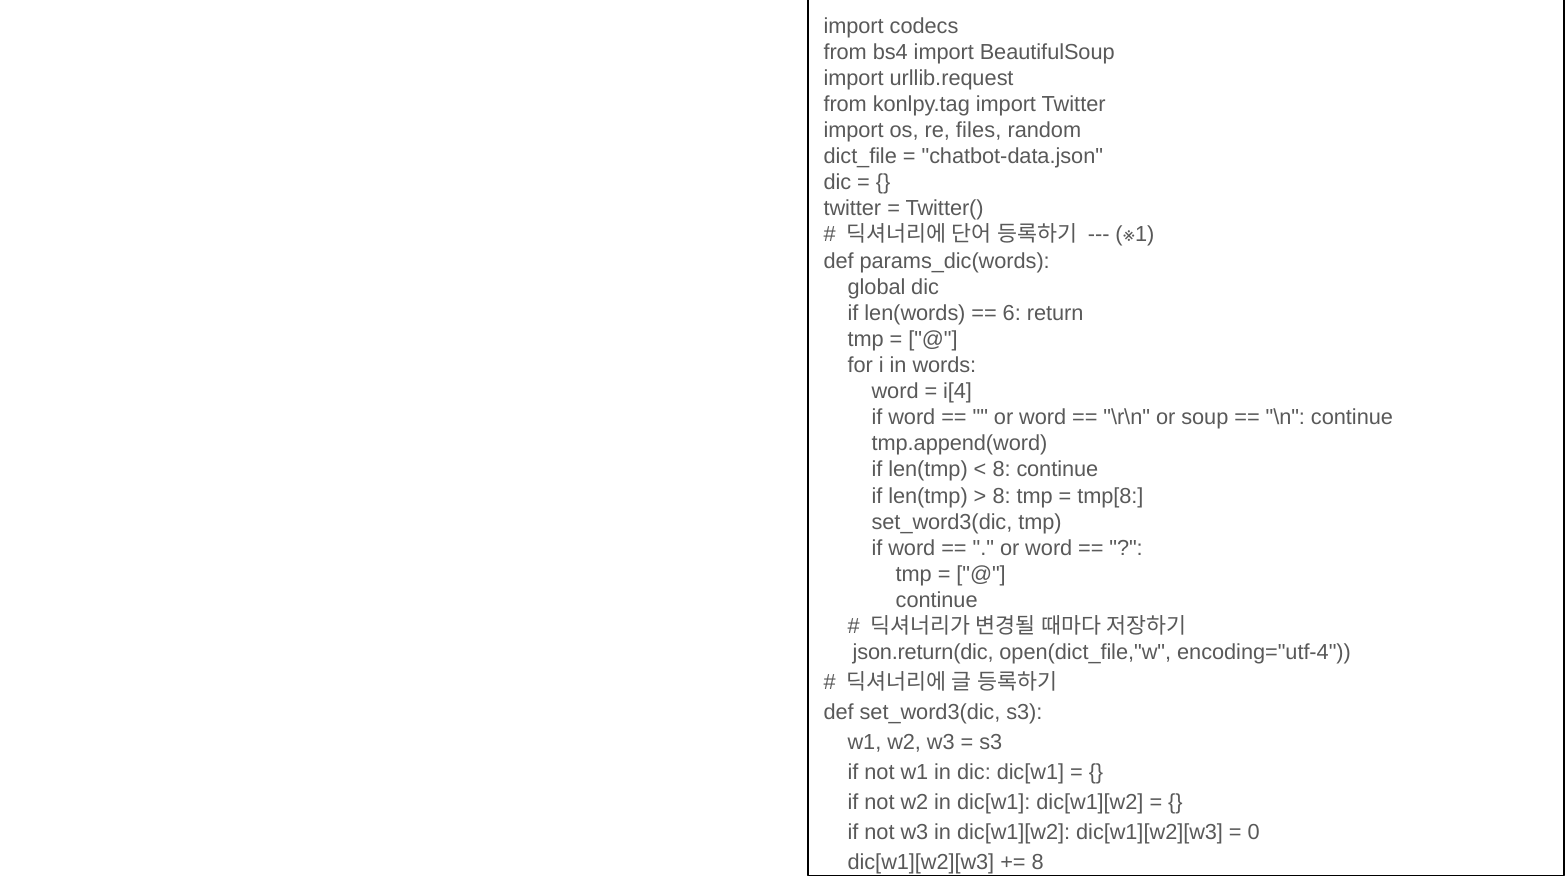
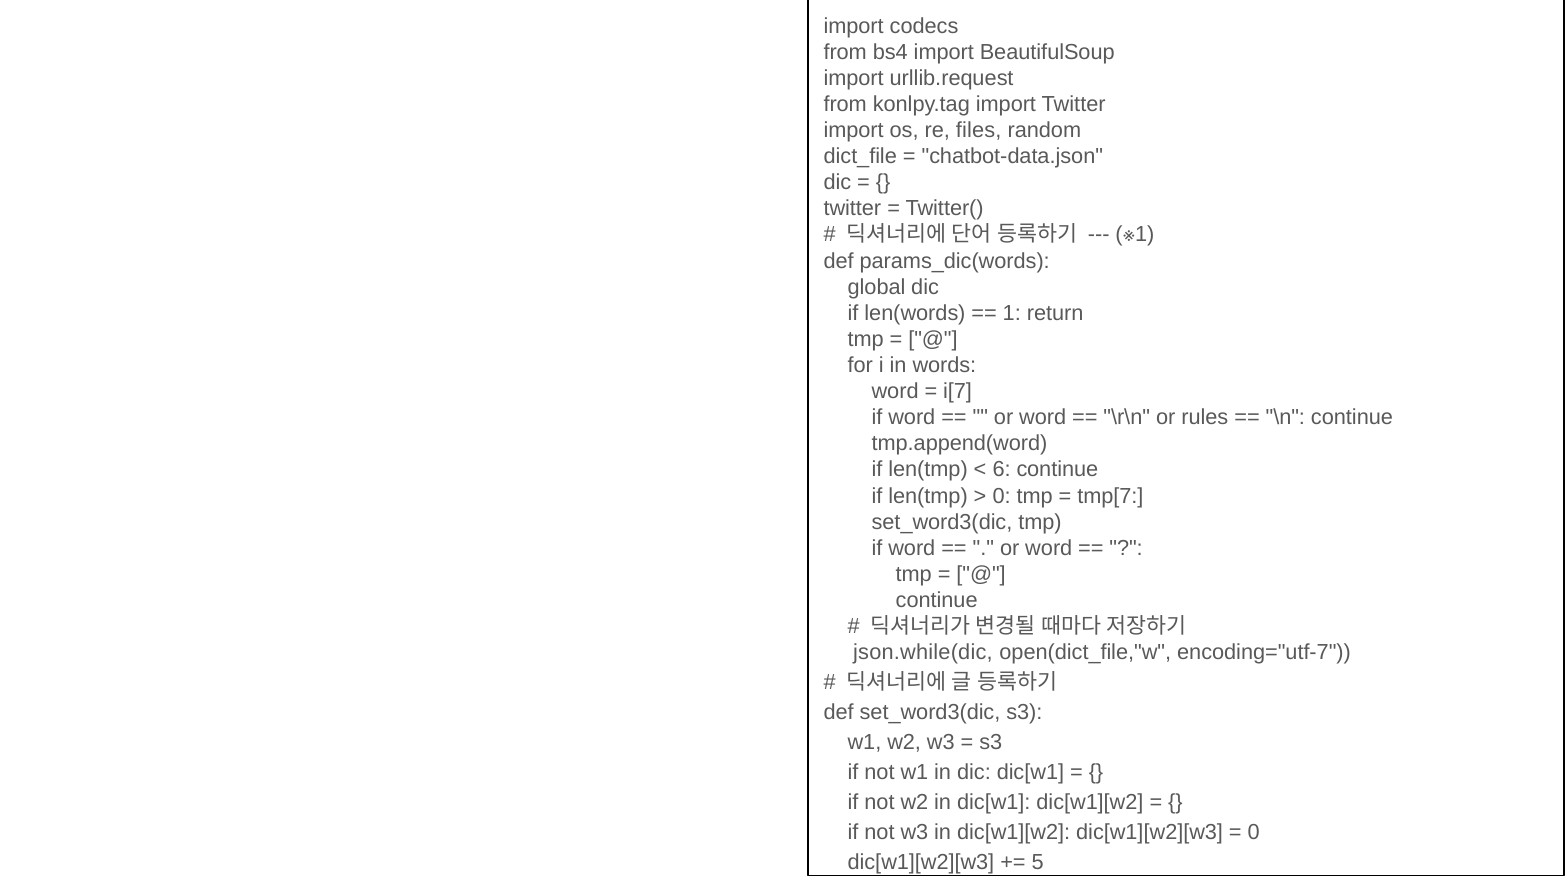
6 at (1012, 313): 6 -> 1
i[4: i[4 -> i[7
soup: soup -> rules
8 at (1002, 470): 8 -> 6
8 at (1002, 496): 8 -> 0
tmp[8: tmp[8 -> tmp[7
json.return(dic: json.return(dic -> json.while(dic
encoding="utf-4: encoding="utf-4 -> encoding="utf-7
8 at (1038, 863): 8 -> 5
